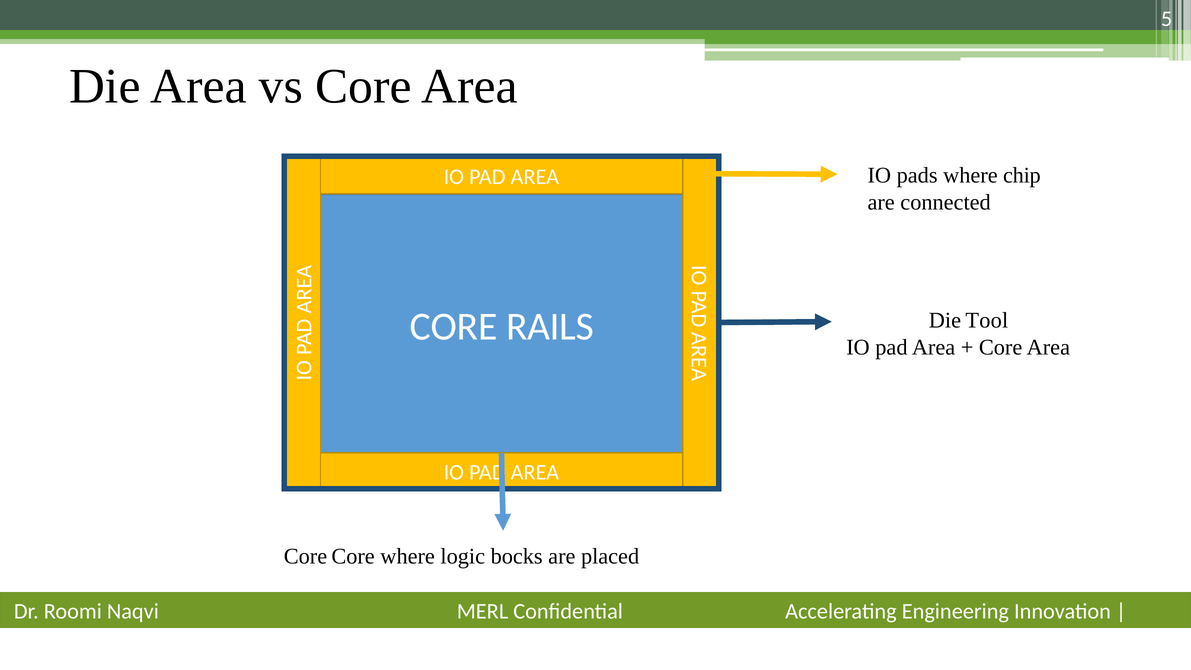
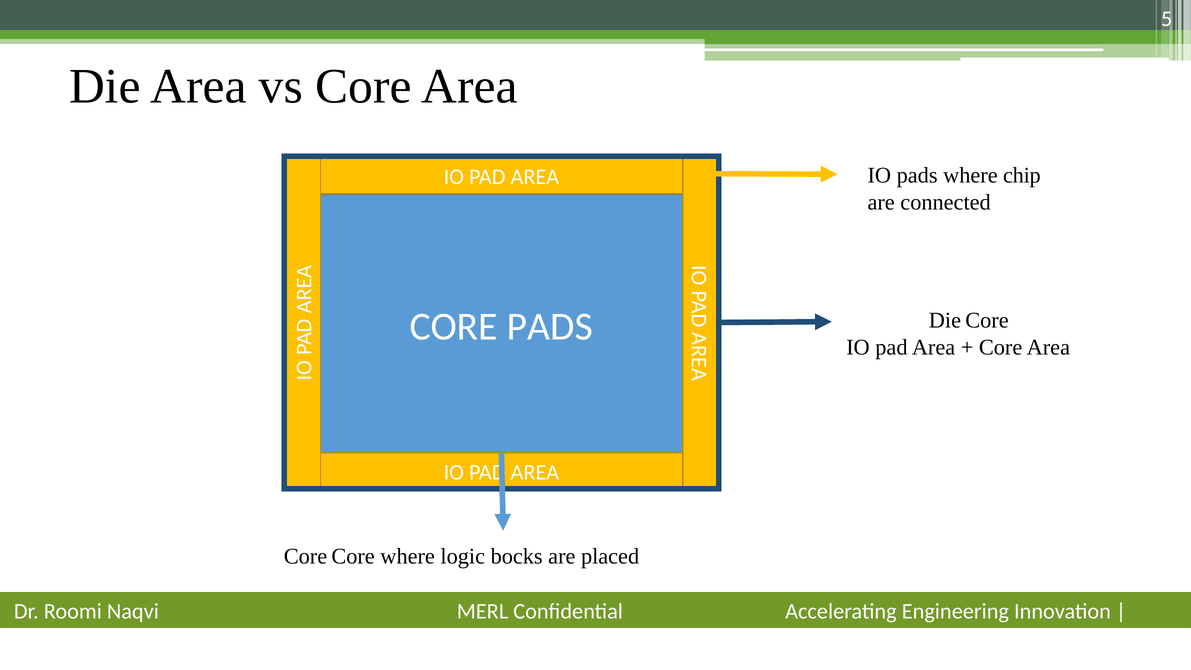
Die Tool: Tool -> Core
CORE RAILS: RAILS -> PADS
